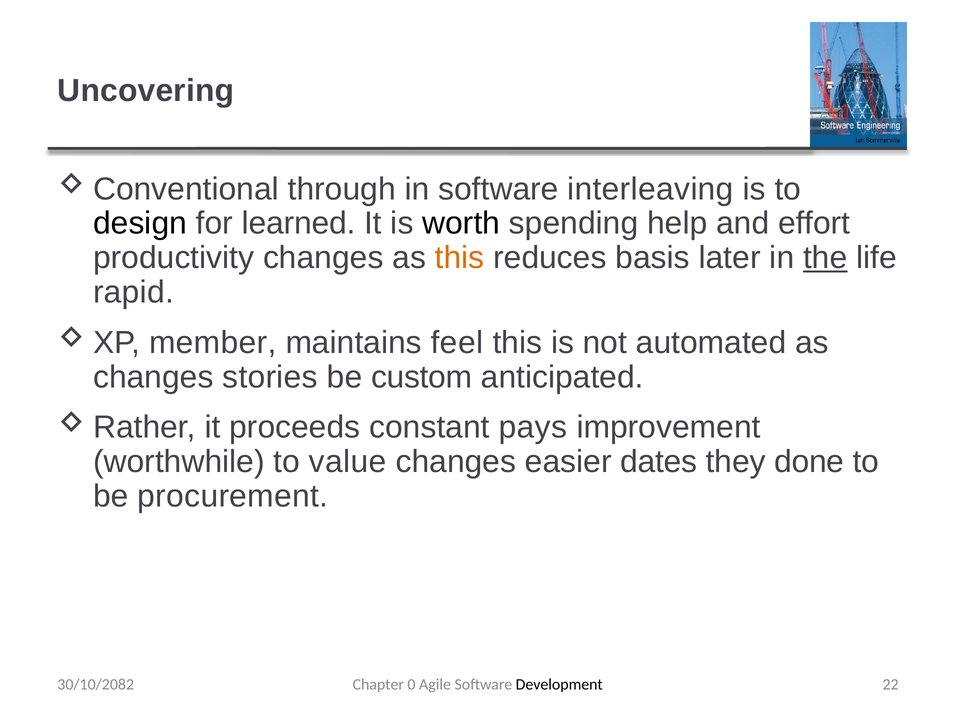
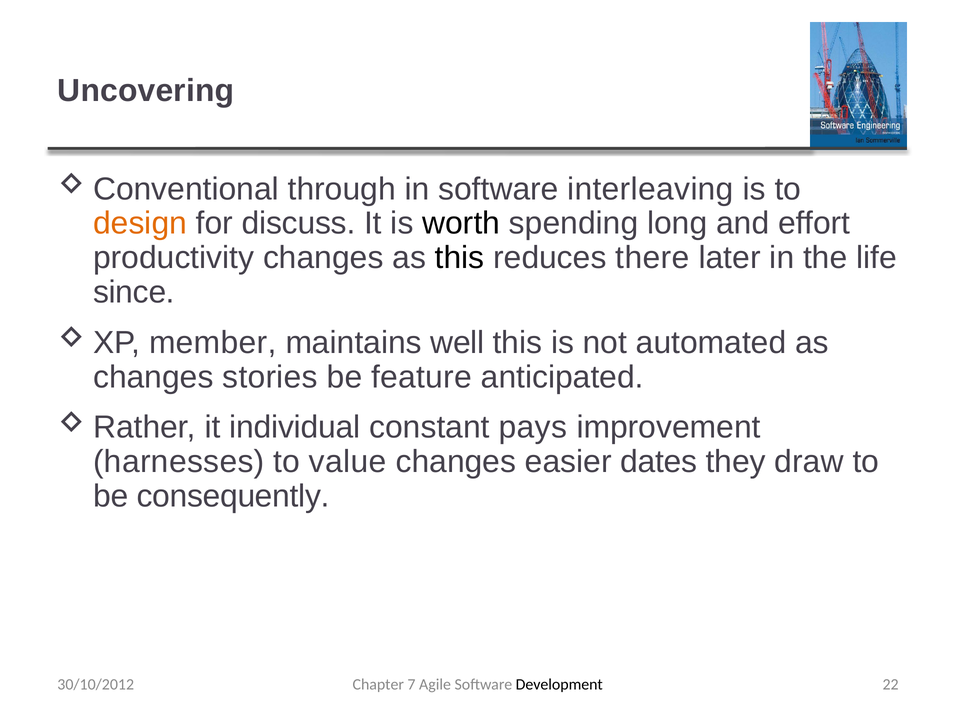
design colour: black -> orange
learned: learned -> discuss
help: help -> long
this at (460, 258) colour: orange -> black
basis: basis -> there
the underline: present -> none
rapid: rapid -> since
feel: feel -> well
custom: custom -> feature
proceeds: proceeds -> individual
worthwhile: worthwhile -> harnesses
done: done -> draw
procurement: procurement -> consequently
30/10/2082: 30/10/2082 -> 30/10/2012
0: 0 -> 7
